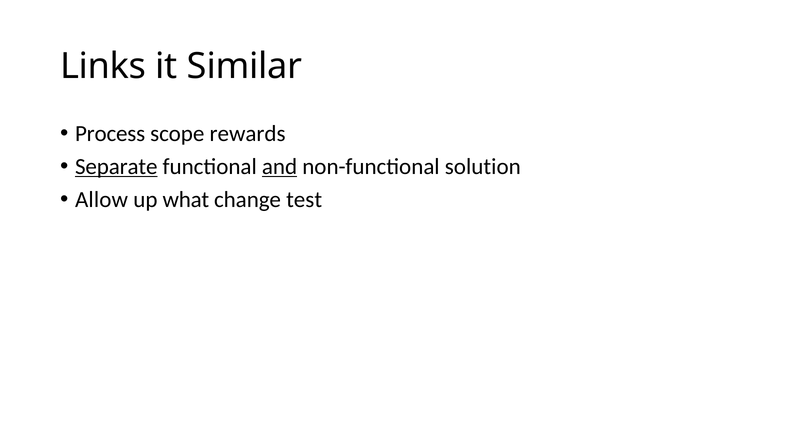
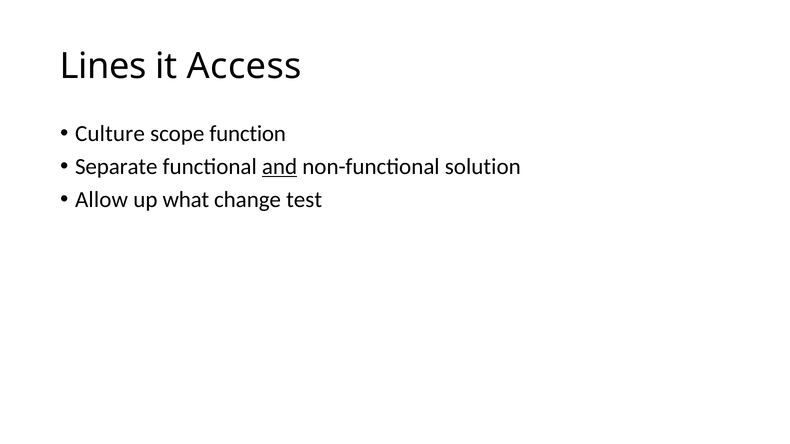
Links: Links -> Lines
Similar: Similar -> Access
Process: Process -> Culture
rewards: rewards -> function
Separate underline: present -> none
